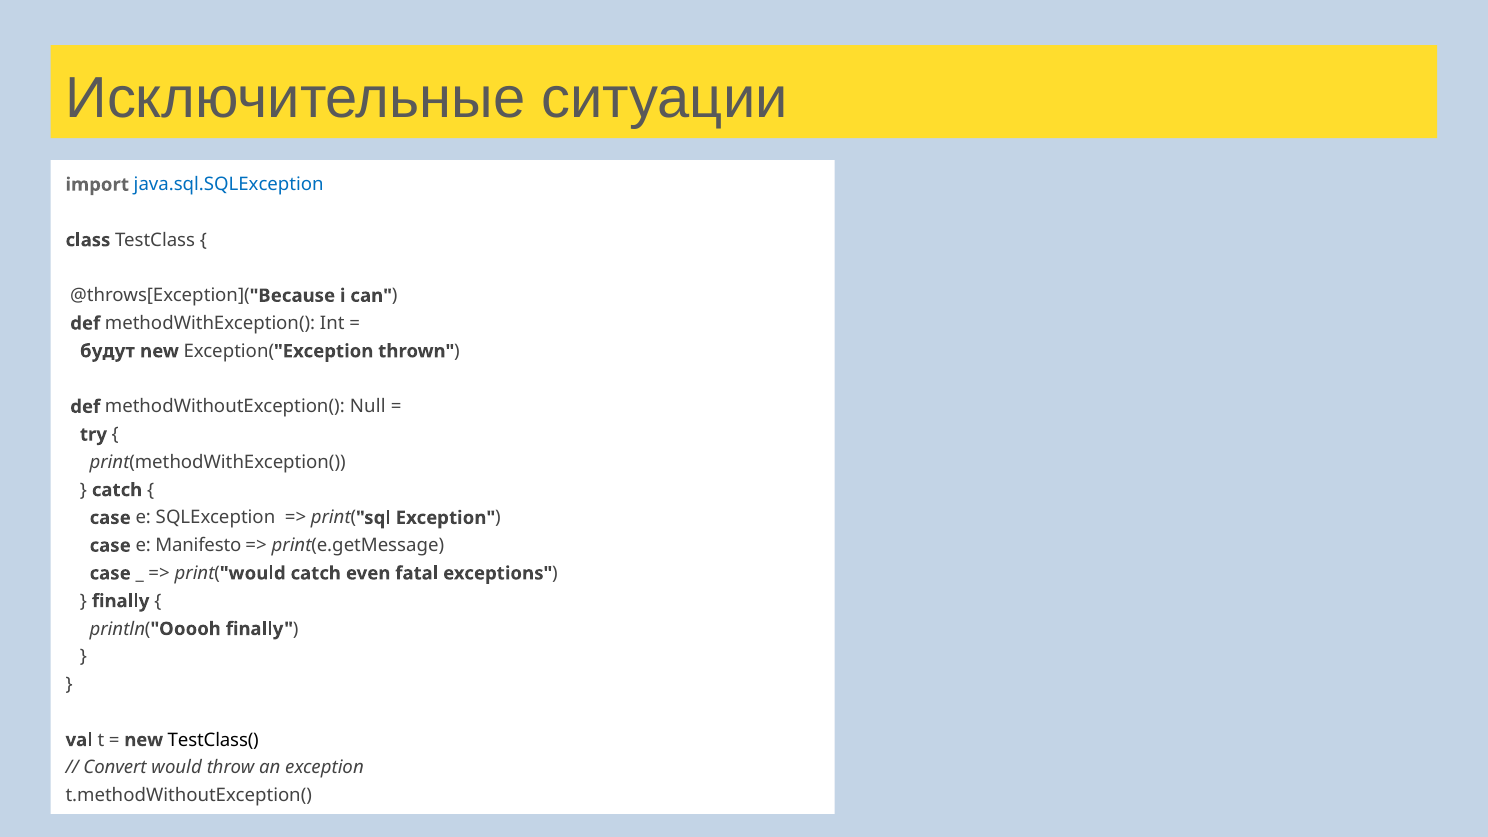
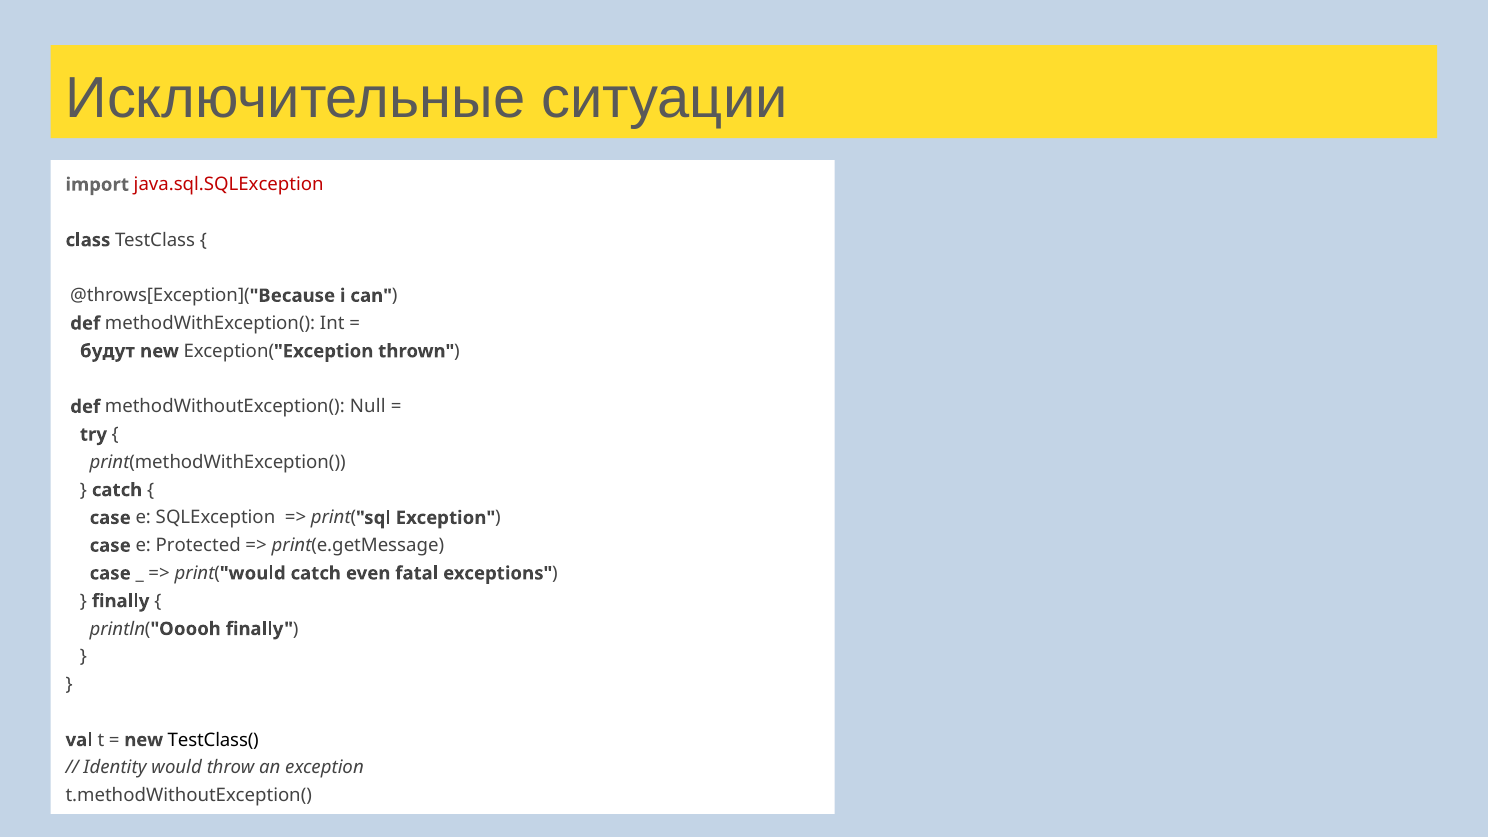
java.sql.SQLException colour: blue -> red
Manifesto: Manifesto -> Protected
Convert: Convert -> Identity
